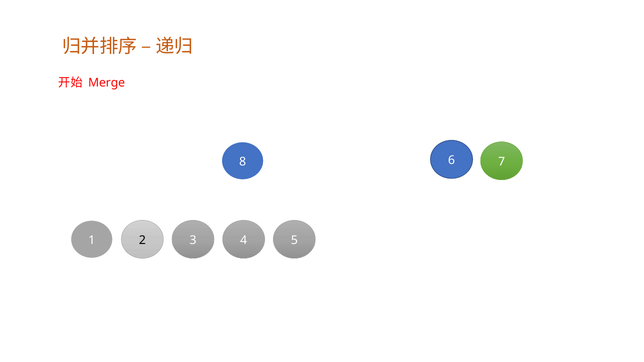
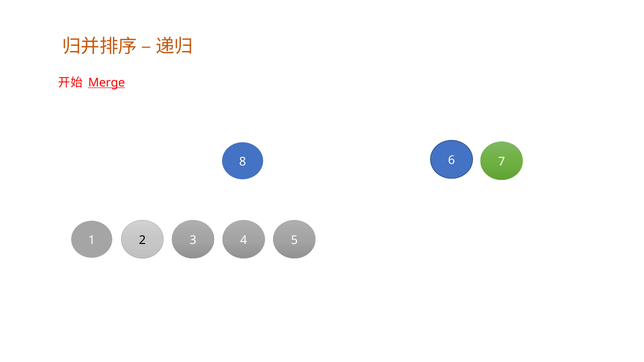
Merge underline: none -> present
